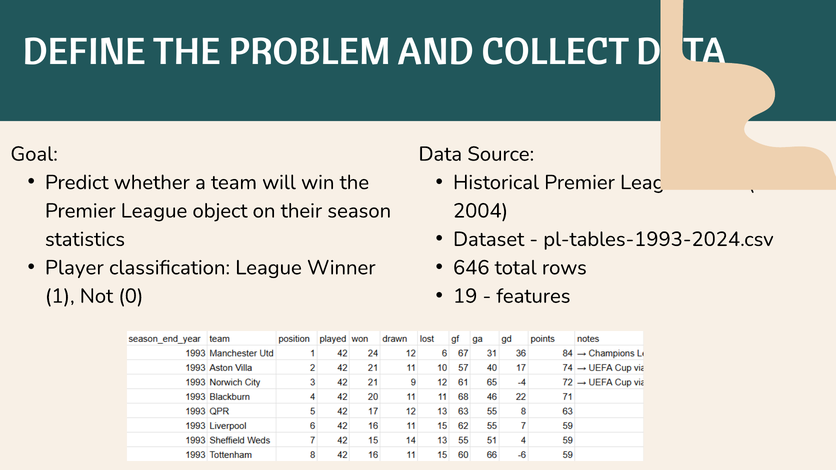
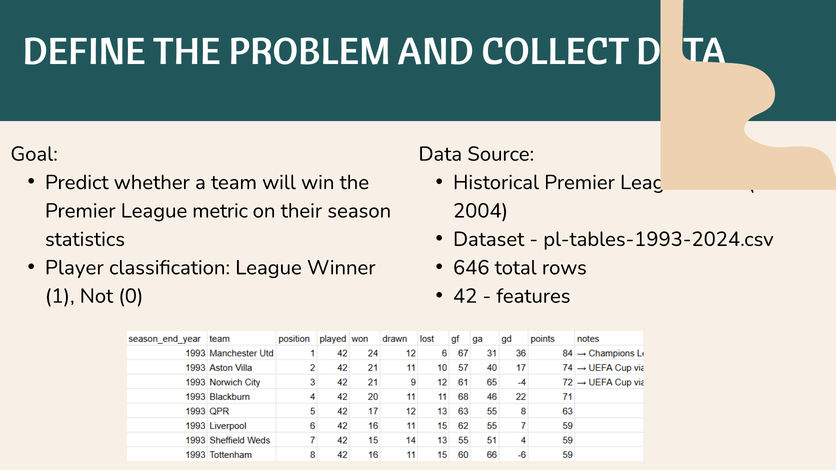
object: object -> metric
19: 19 -> 42
